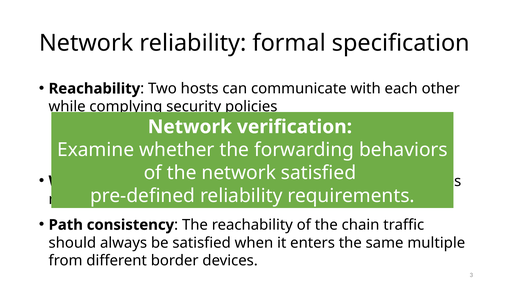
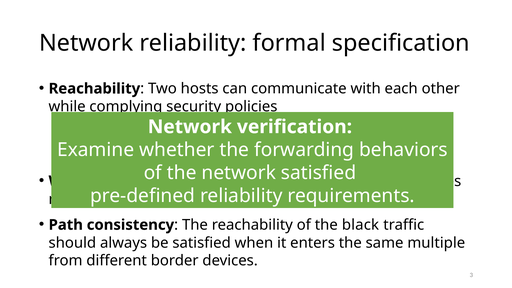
the chain: chain -> black
